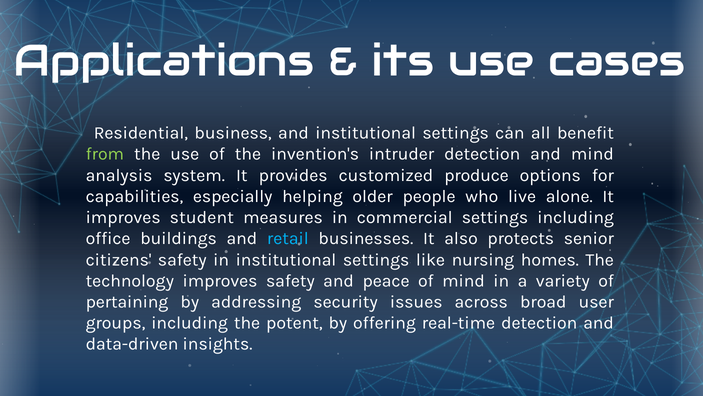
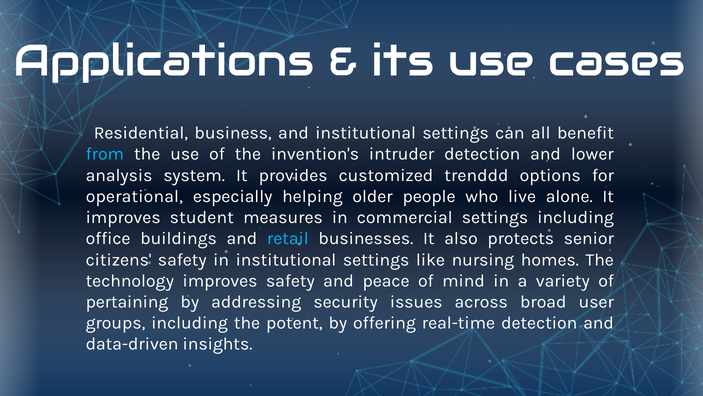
from colour: light green -> light blue
and mind: mind -> lower
produce: produce -> trenddd
capabilities: capabilities -> operational
